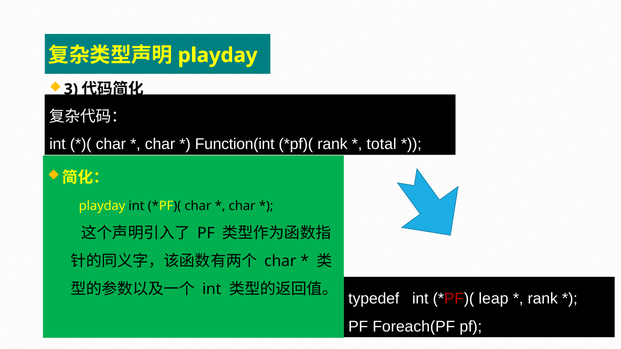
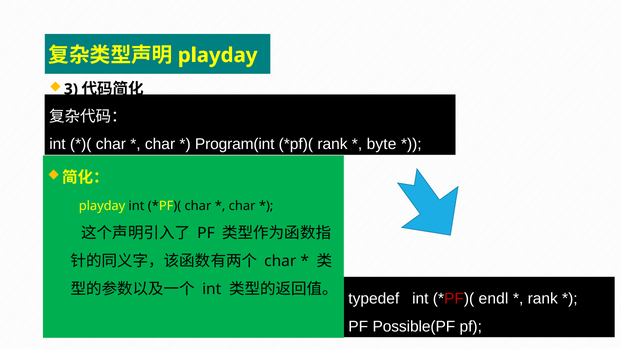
Function(int: Function(int -> Program(int
total: total -> byte
leap: leap -> endl
Foreach(PF: Foreach(PF -> Possible(PF
